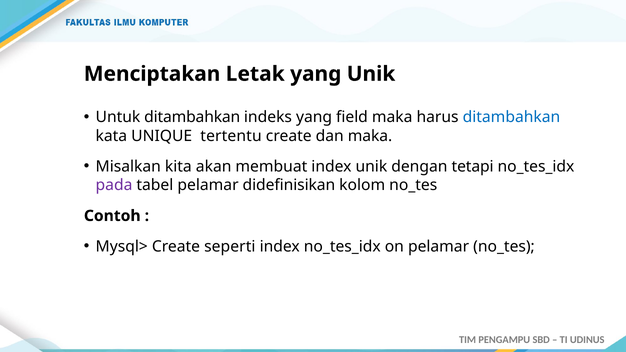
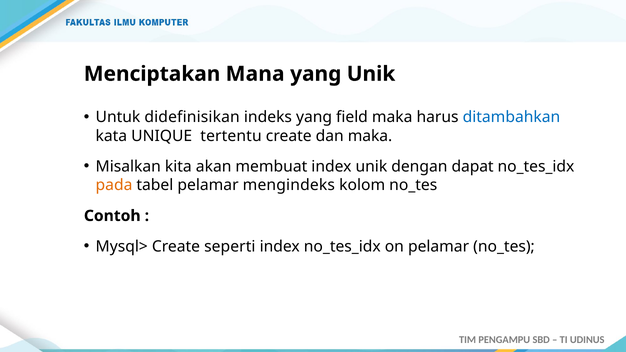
Letak: Letak -> Mana
Untuk ditambahkan: ditambahkan -> didefinisikan
tetapi: tetapi -> dapat
pada colour: purple -> orange
didefinisikan: didefinisikan -> mengindeks
